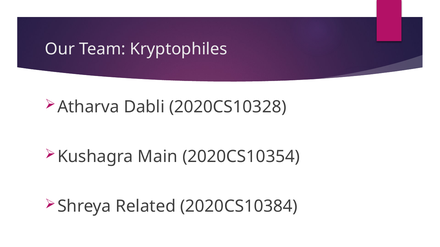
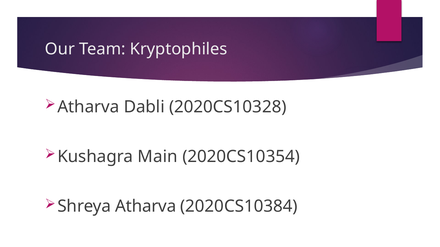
Shreya Related: Related -> Atharva
